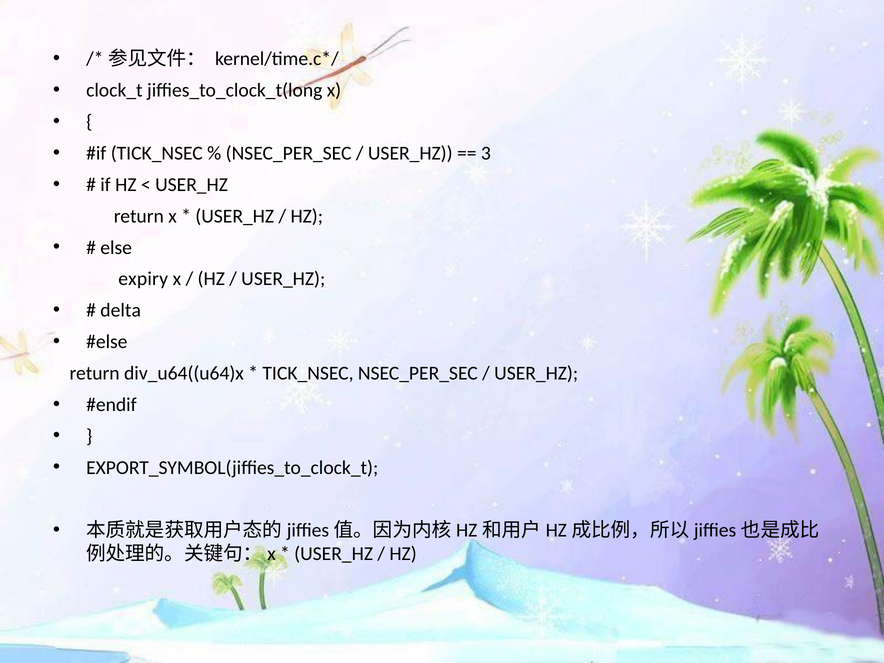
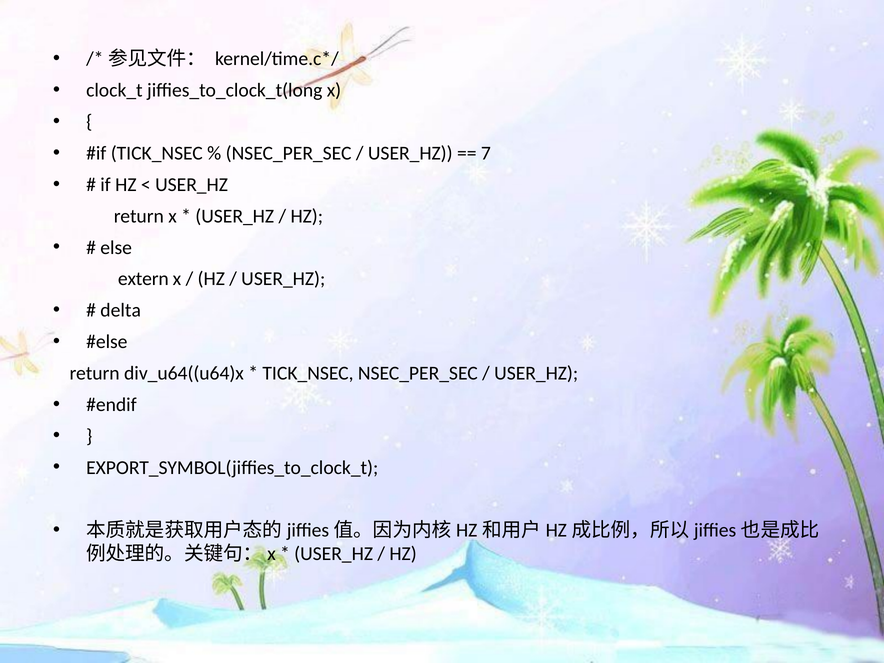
3: 3 -> 7
expiry: expiry -> extern
